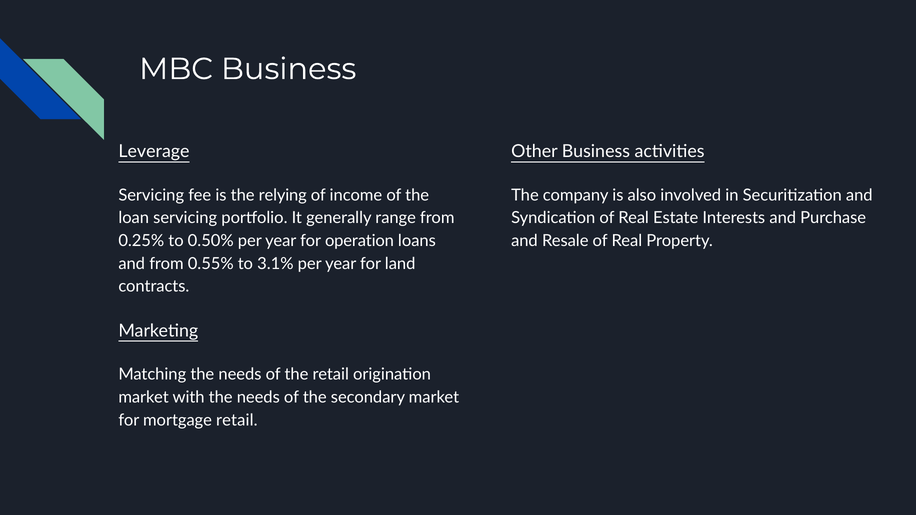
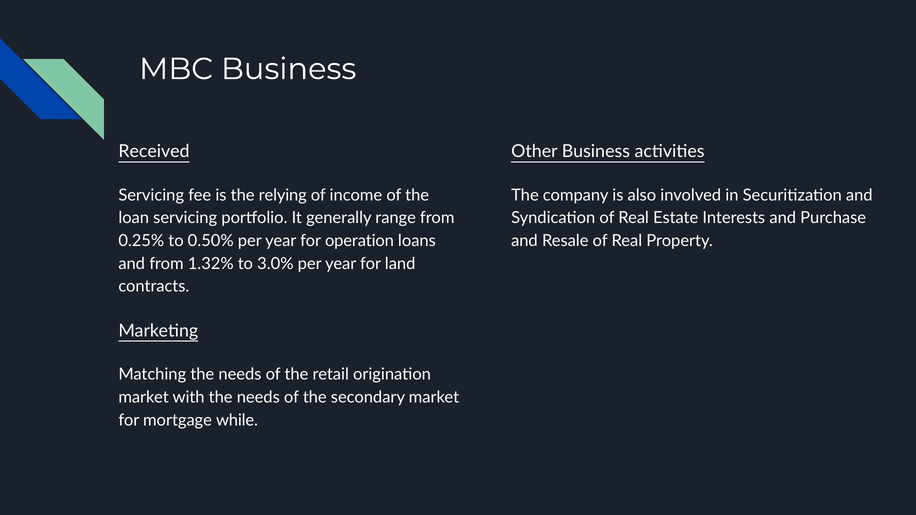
Leverage: Leverage -> Received
0.55%: 0.55% -> 1.32%
3.1%: 3.1% -> 3.0%
mortgage retail: retail -> while
